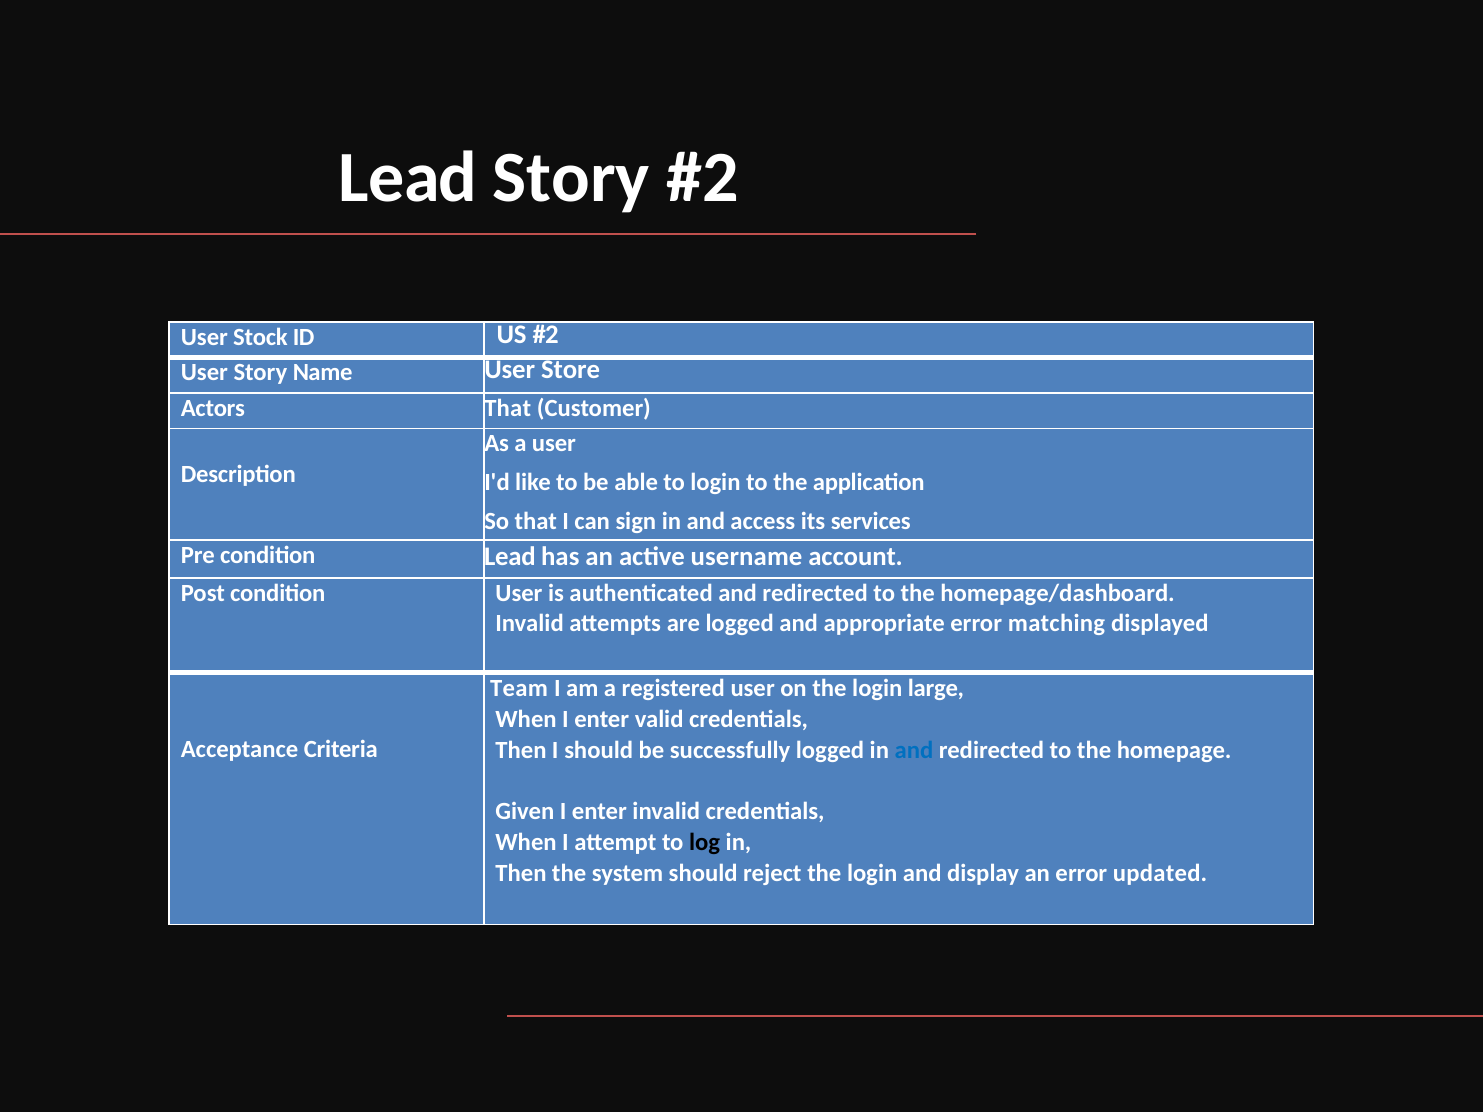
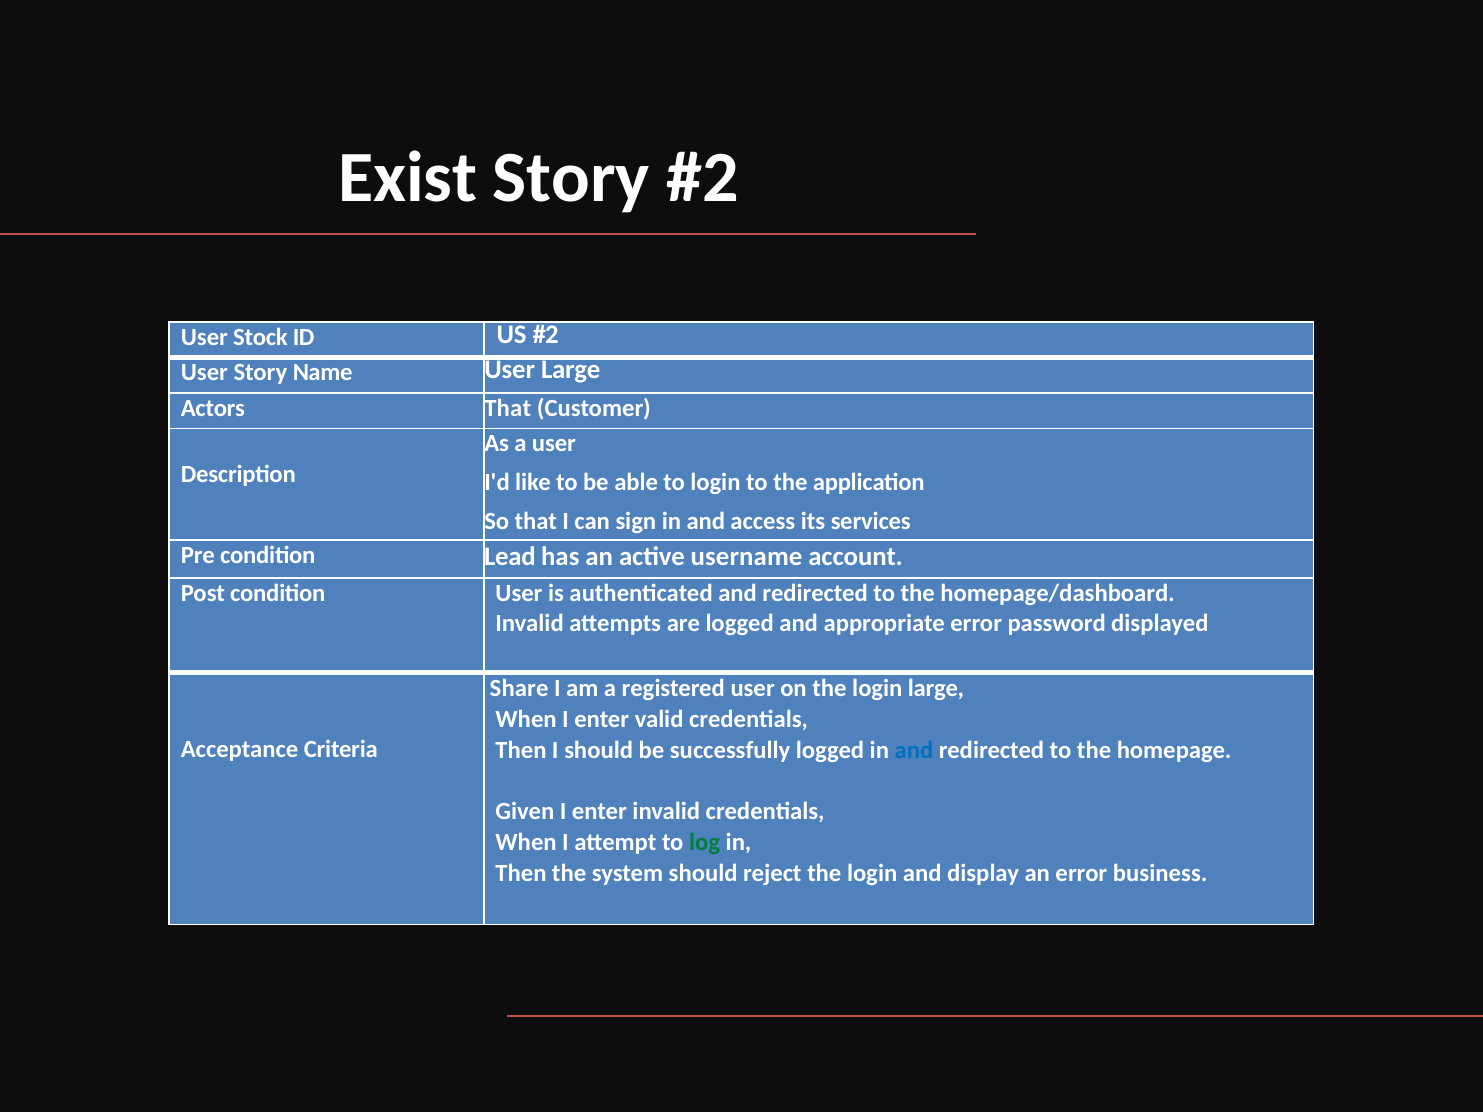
Lead at (408, 178): Lead -> Exist
User Store: Store -> Large
matching: matching -> password
Team: Team -> Share
log colour: black -> green
updated: updated -> business
